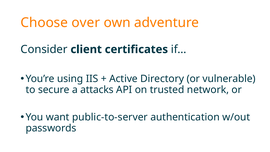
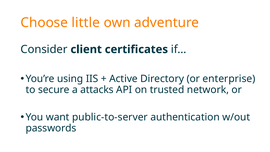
over: over -> little
vulnerable: vulnerable -> enterprise
